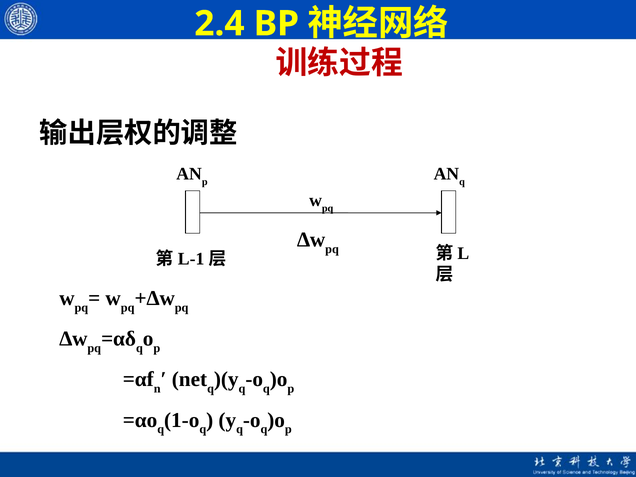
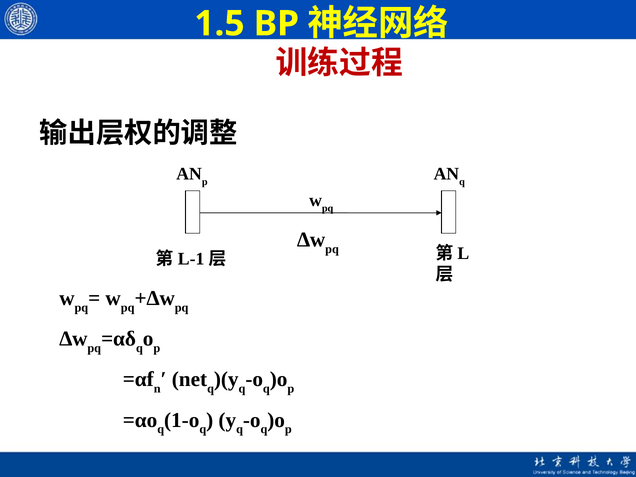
2.4: 2.4 -> 1.5
